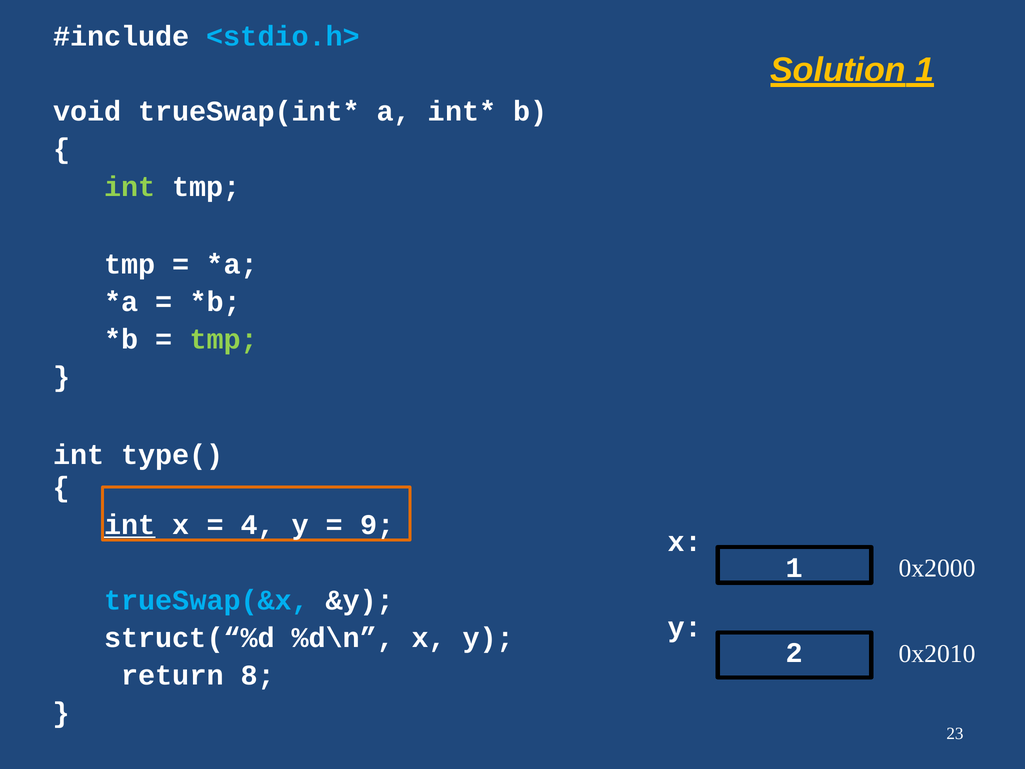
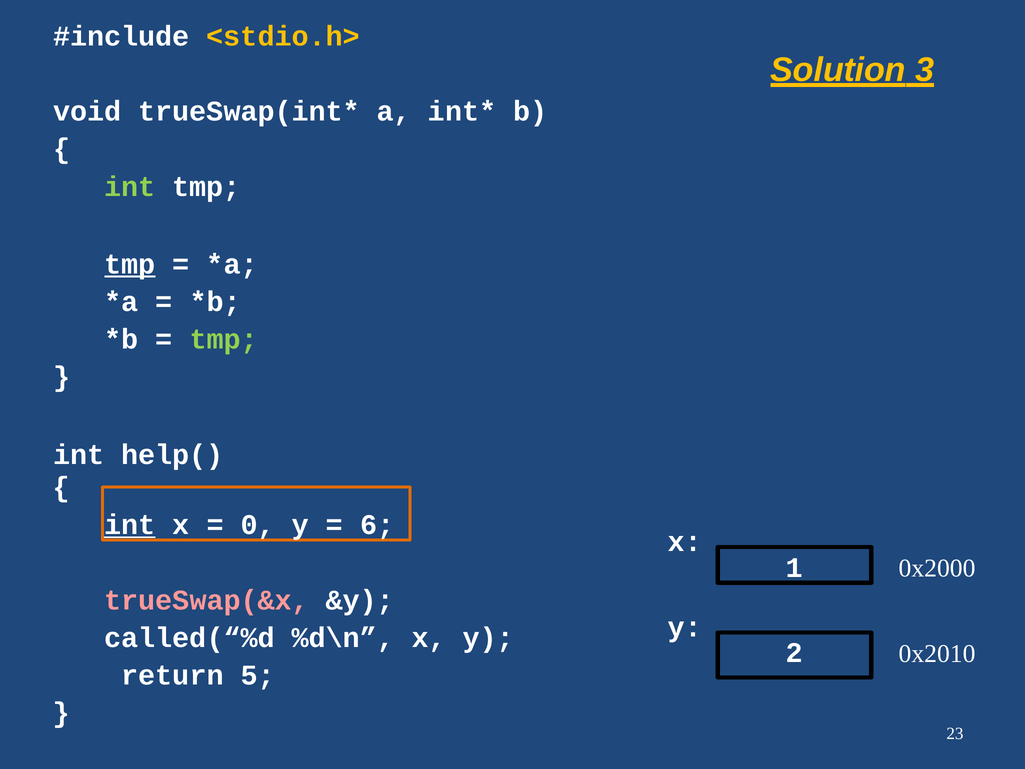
<stdio.h> colour: light blue -> yellow
Solution 1: 1 -> 3
tmp at (130, 264) underline: none -> present
type(: type( -> help(
4: 4 -> 0
9: 9 -> 6
trueSwap(&x colour: light blue -> pink
struct(“%d: struct(“%d -> called(“%d
8: 8 -> 5
